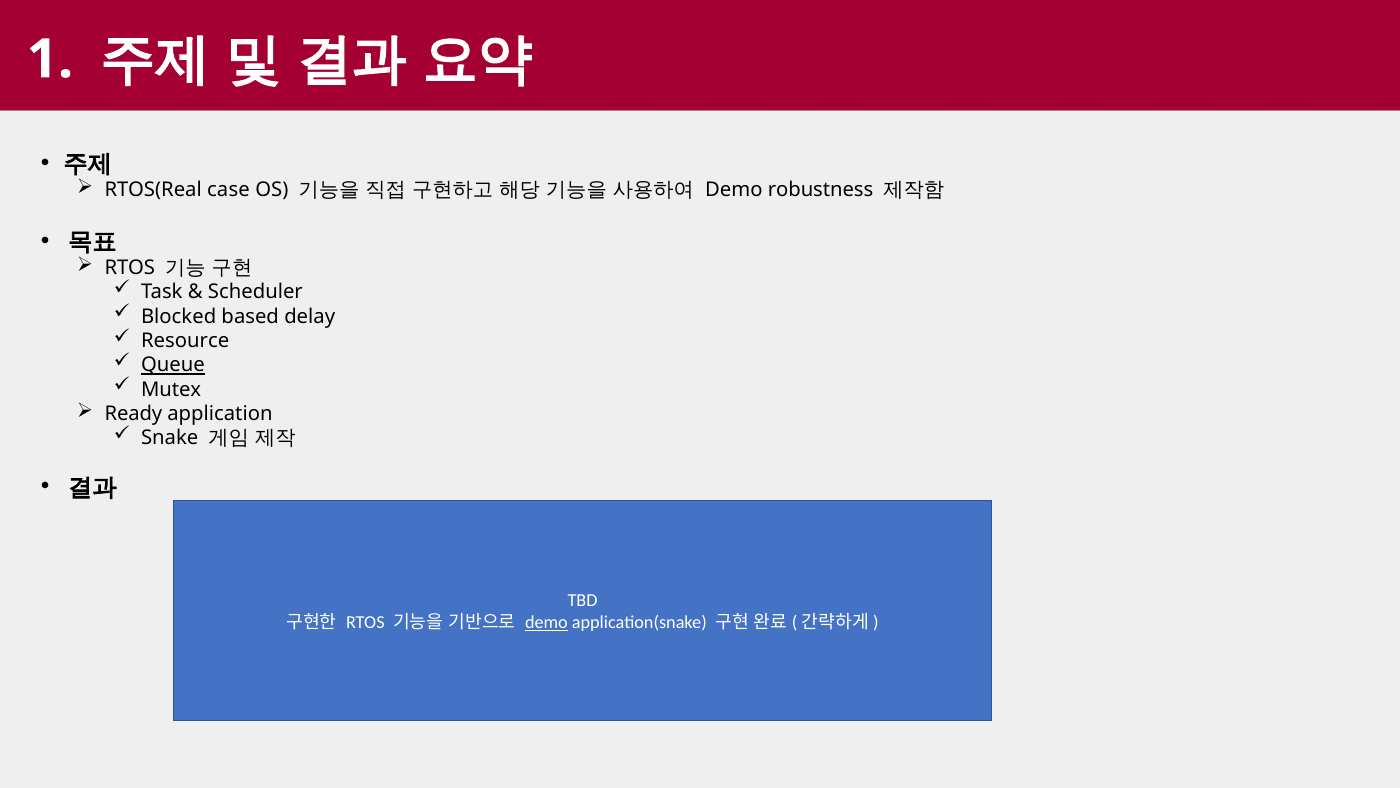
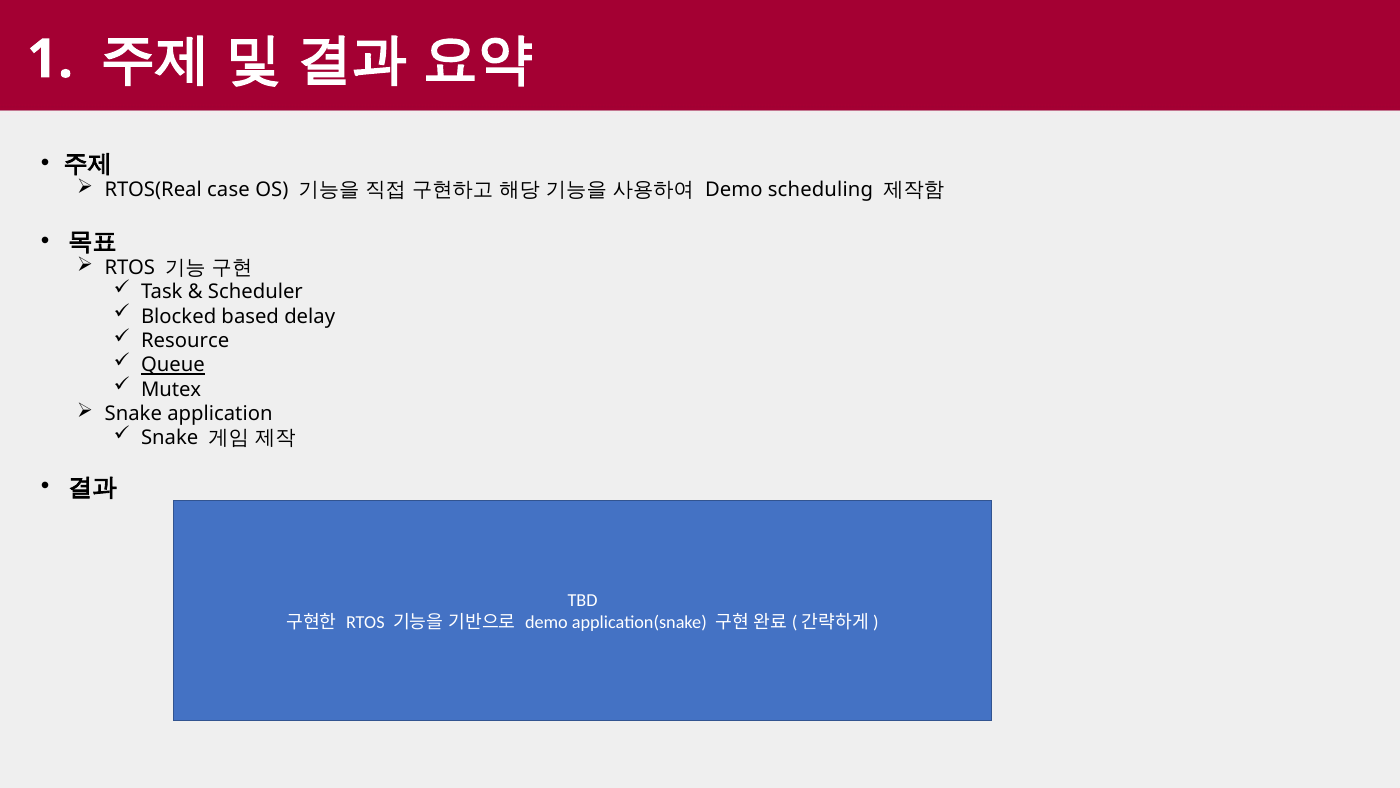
robustness: robustness -> scheduling
Ready at (133, 414): Ready -> Snake
demo at (546, 622) underline: present -> none
